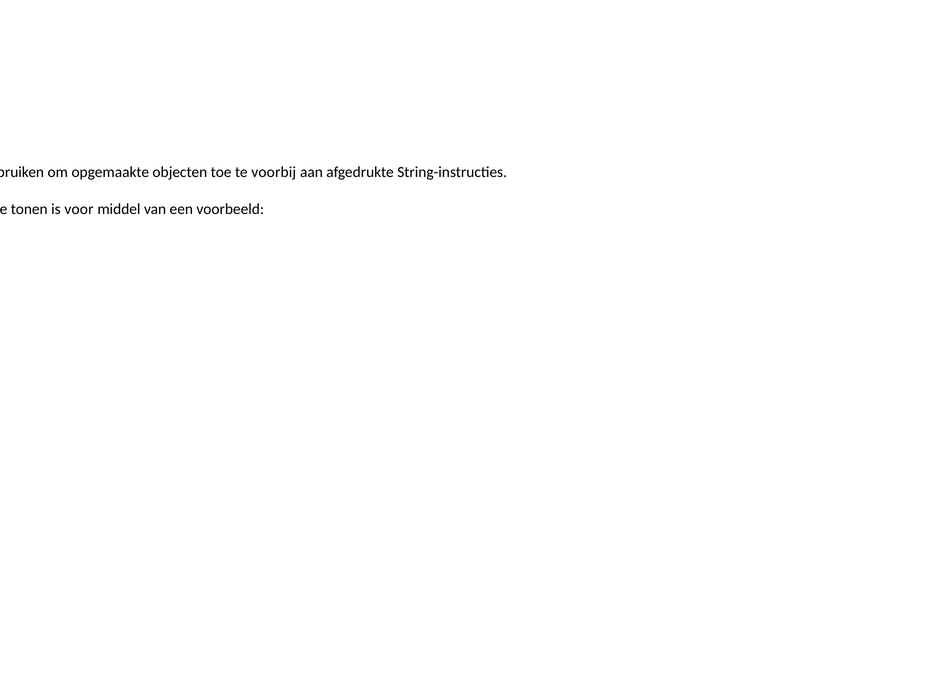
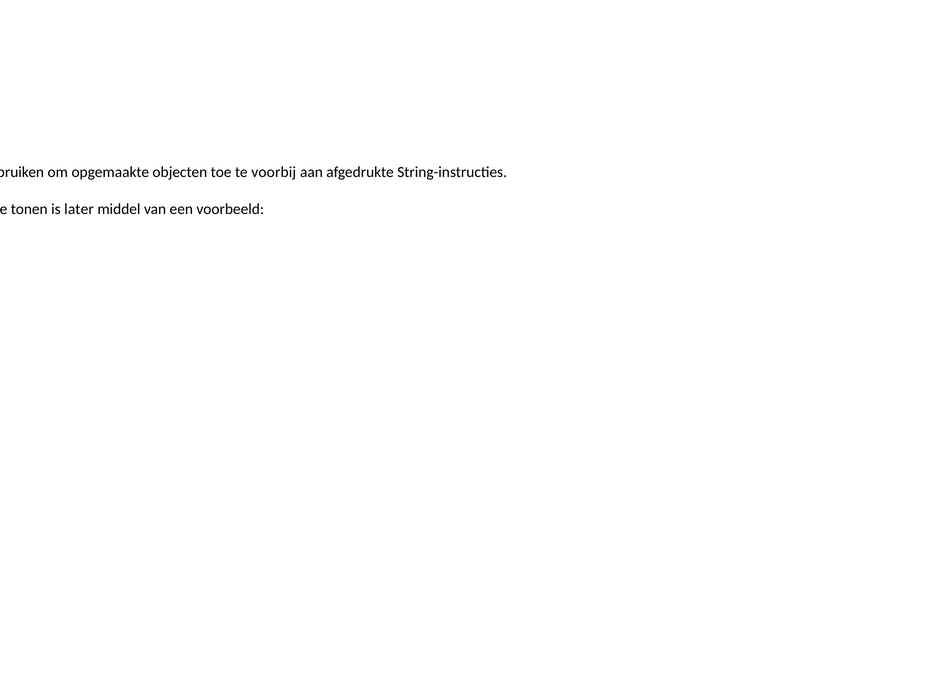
voor: voor -> later
